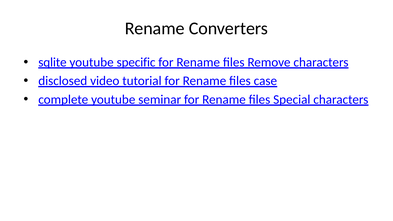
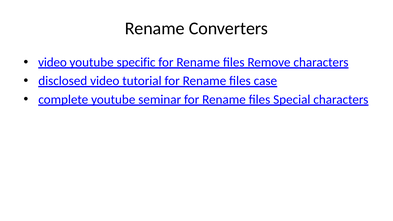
sqlite at (52, 62): sqlite -> video
